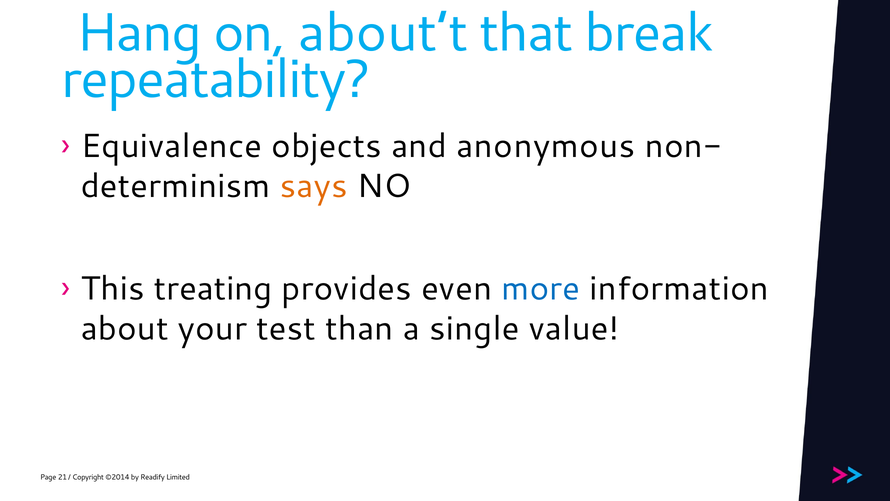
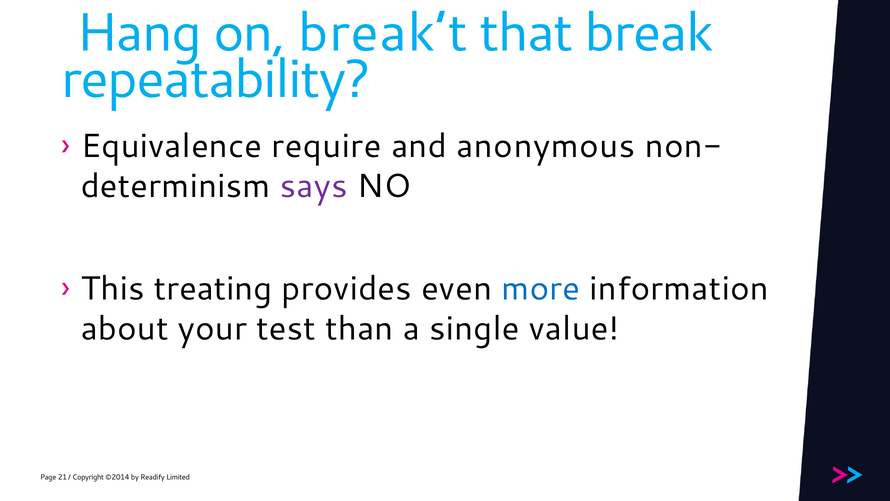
about’t: about’t -> break’t
objects: objects -> require
says colour: orange -> purple
